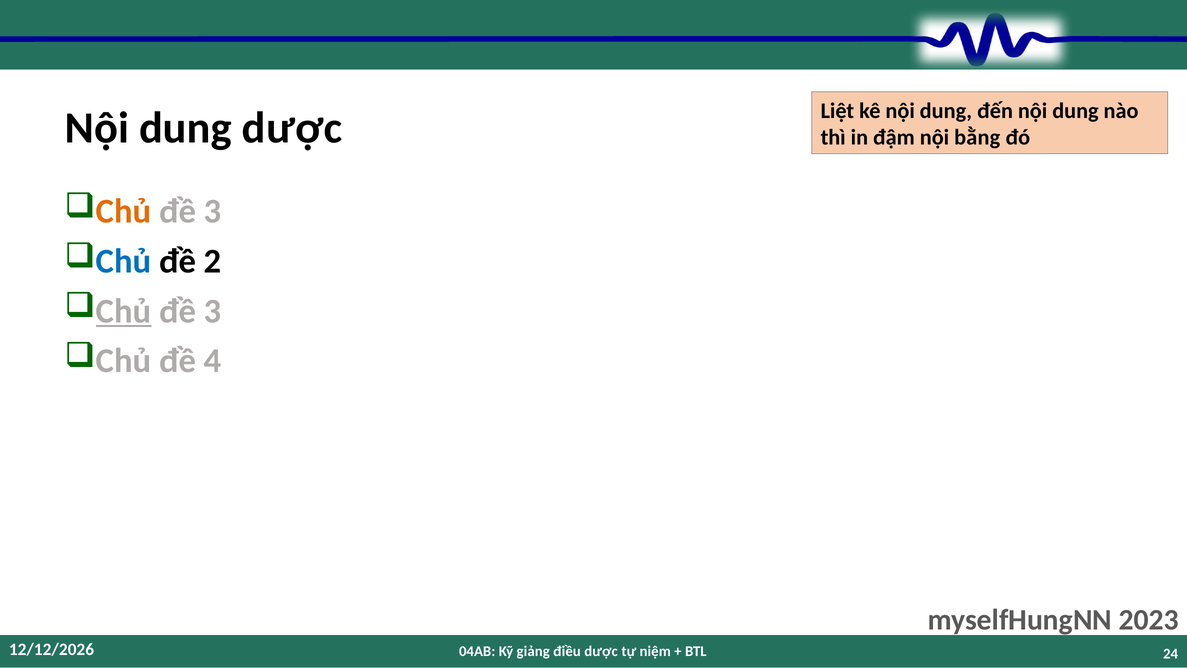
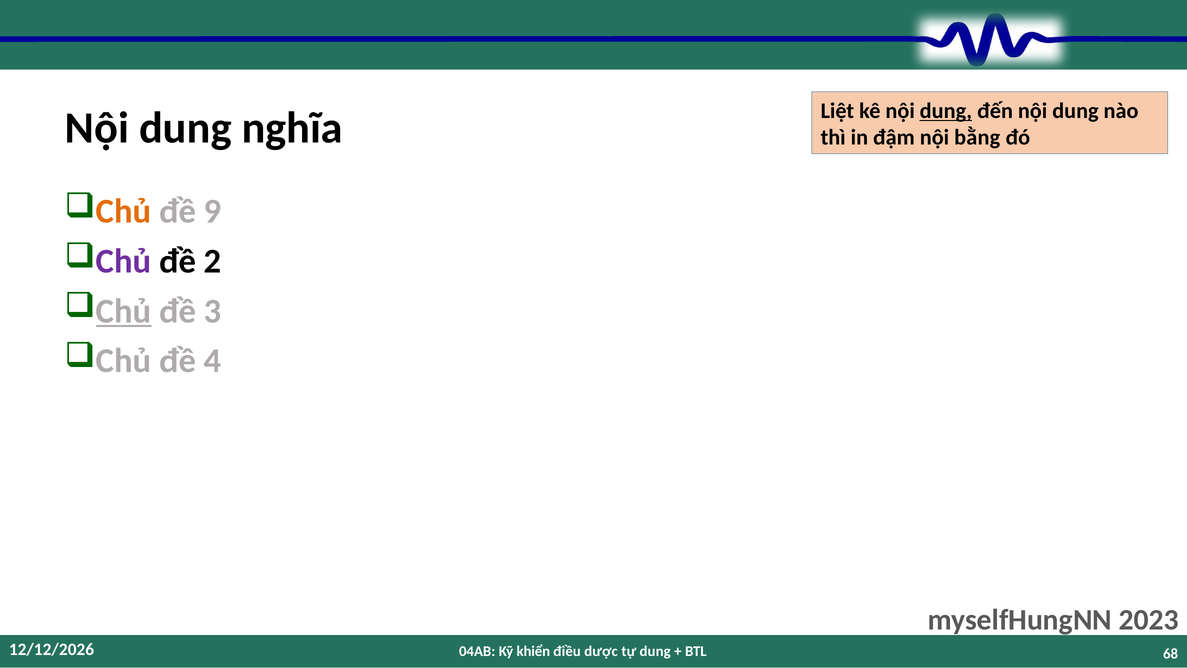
dung at (946, 111) underline: none -> present
dung dược: dược -> nghĩa
3 at (213, 211): 3 -> 9
Chủ at (124, 261) colour: blue -> purple
24: 24 -> 68
giảng: giảng -> khiển
tự niệm: niệm -> dung
